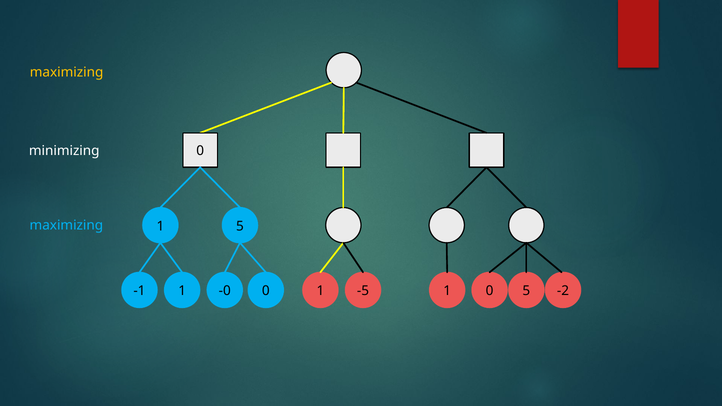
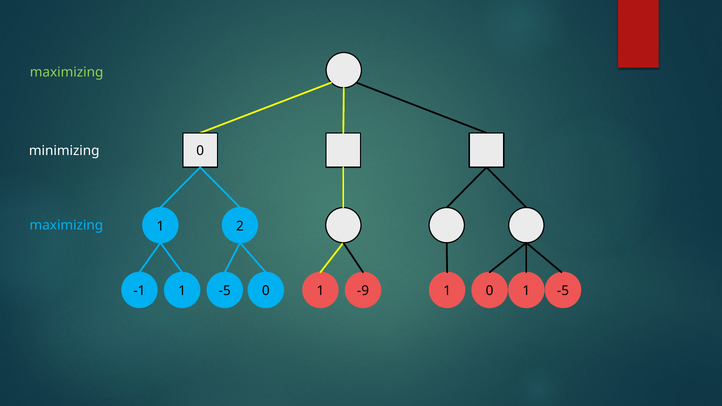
maximizing at (67, 72) colour: yellow -> light green
1 5: 5 -> 2
-1 1 -0: -0 -> -5
-5: -5 -> -9
5 at (526, 291): 5 -> 1
-2 at (563, 291): -2 -> -5
